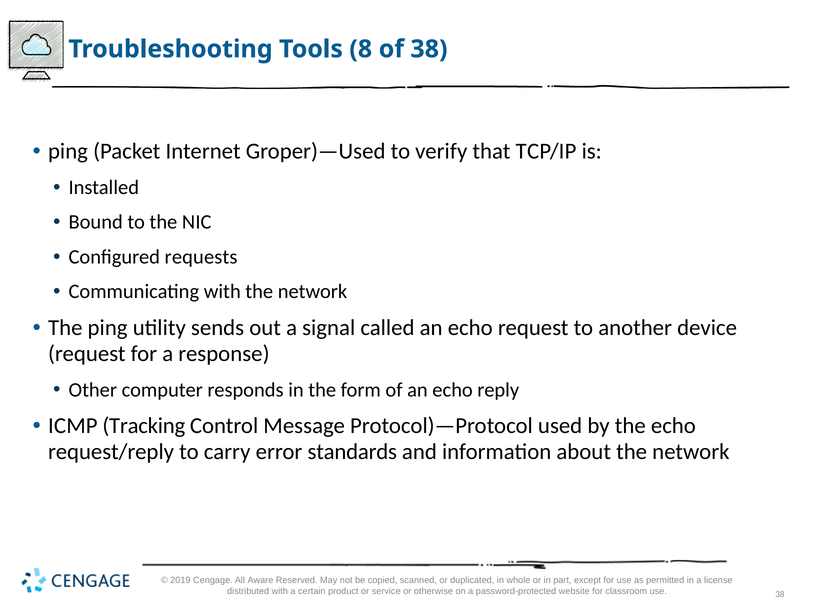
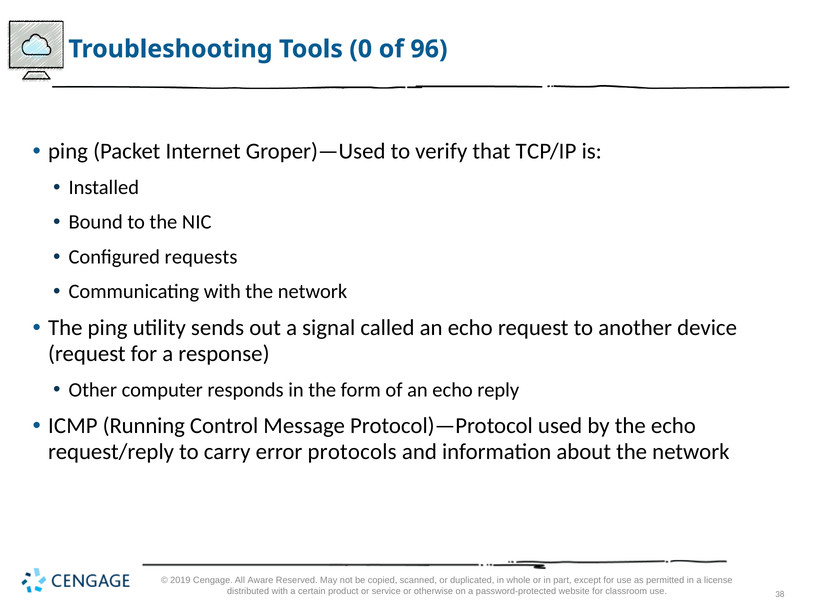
8: 8 -> 0
of 38: 38 -> 96
Tracking: Tracking -> Running
standards: standards -> protocols
